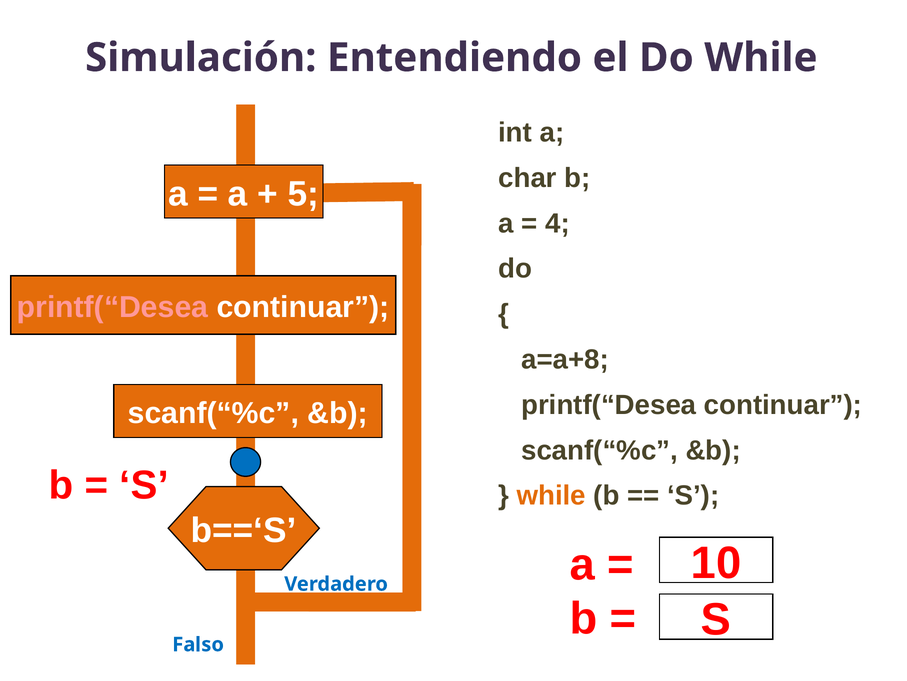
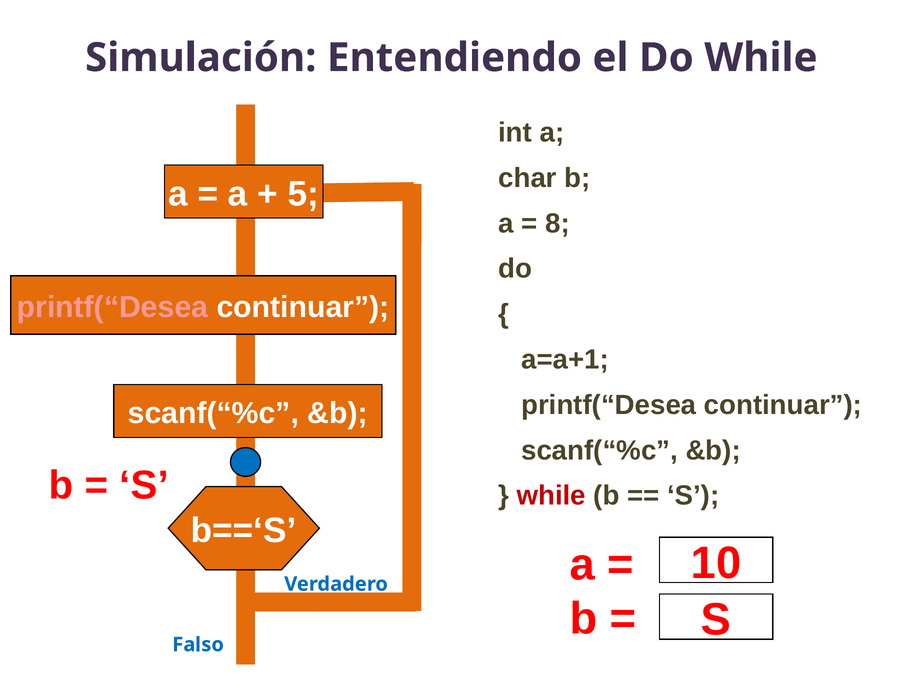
4: 4 -> 8
a=a+8: a=a+8 -> a=a+1
while at (551, 495) colour: orange -> red
